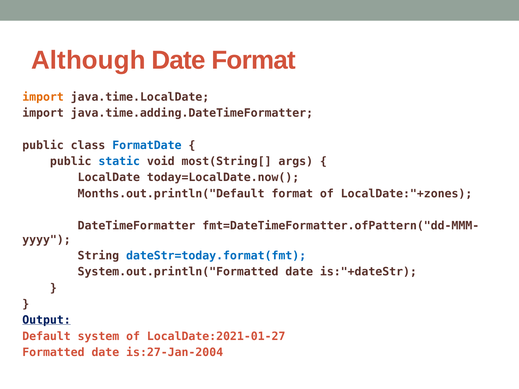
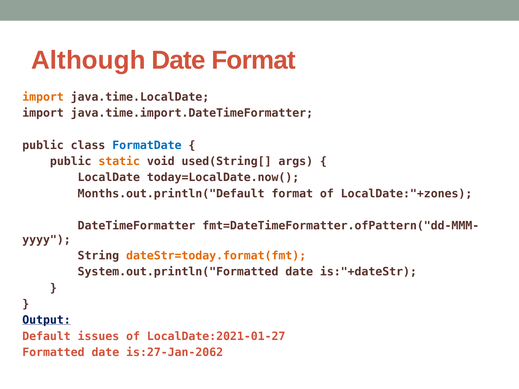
java.time.adding.DateTimeFormatter: java.time.adding.DateTimeFormatter -> java.time.import.DateTimeFormatter
static colour: blue -> orange
most(String[: most(String[ -> used(String[
dateStr=today.format(fmt colour: blue -> orange
system: system -> issues
is:27-Jan-2004: is:27-Jan-2004 -> is:27-Jan-2062
